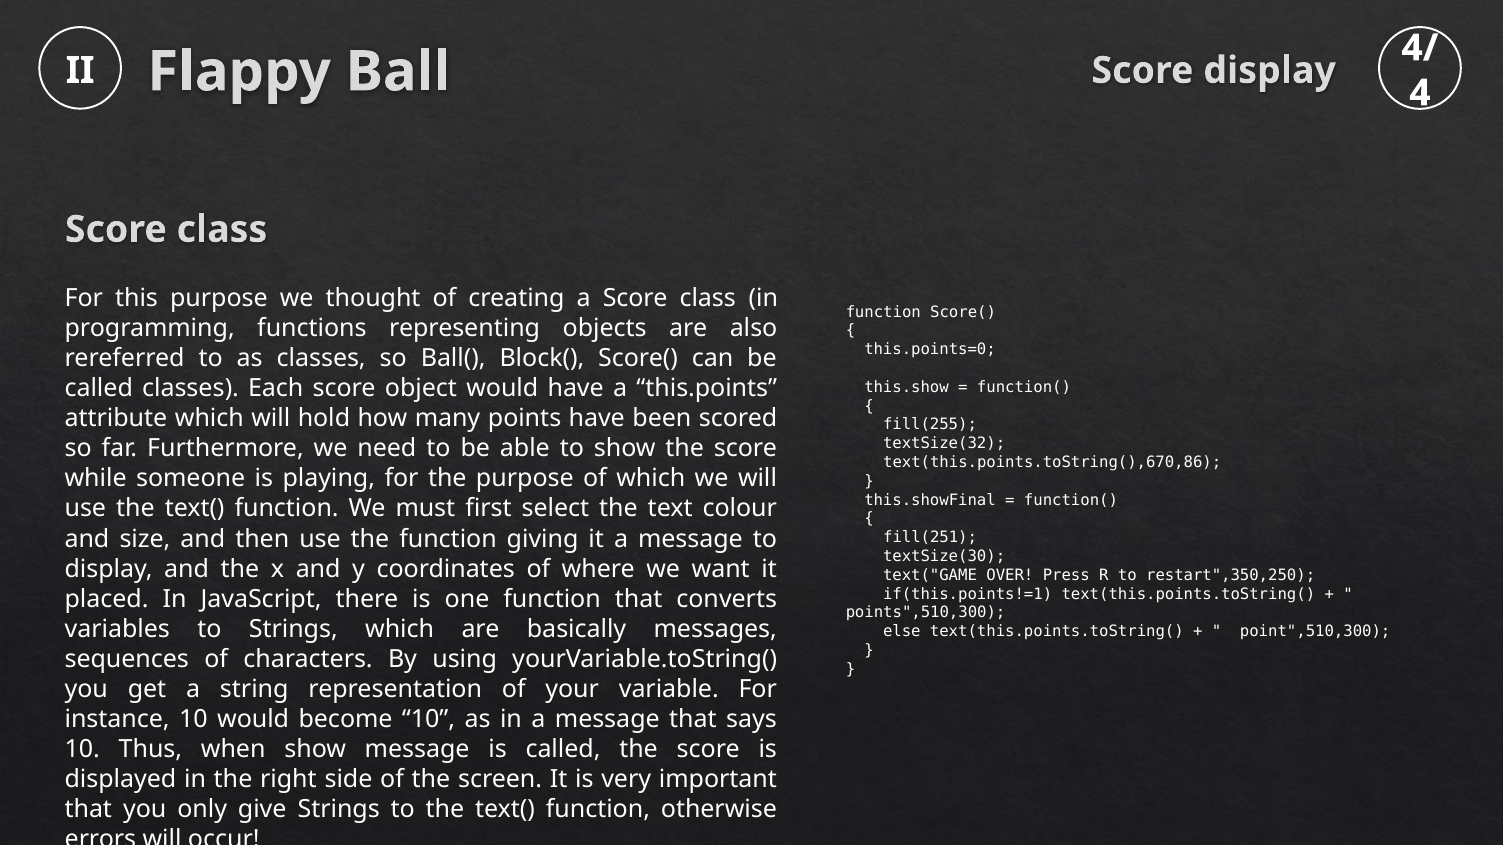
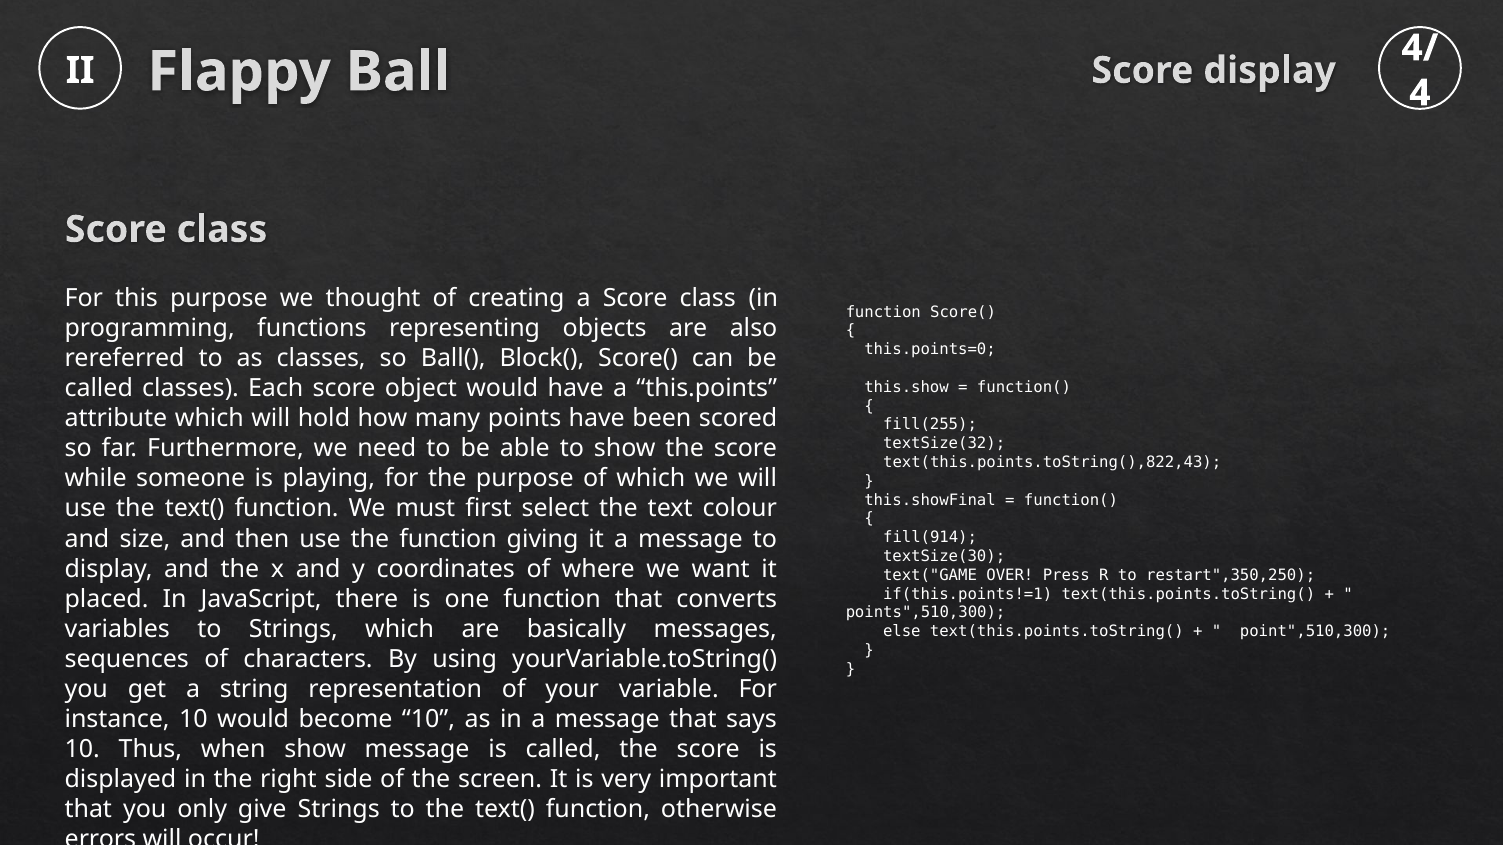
text(this.points.toString(),670,86: text(this.points.toString(),670,86 -> text(this.points.toString(),822,43
fill(251: fill(251 -> fill(914
